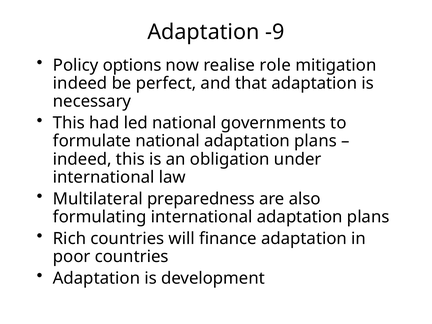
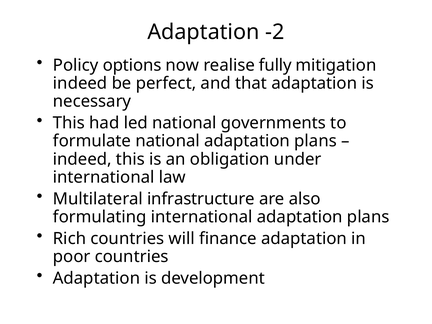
-9: -9 -> -2
role: role -> fully
preparedness: preparedness -> infrastructure
